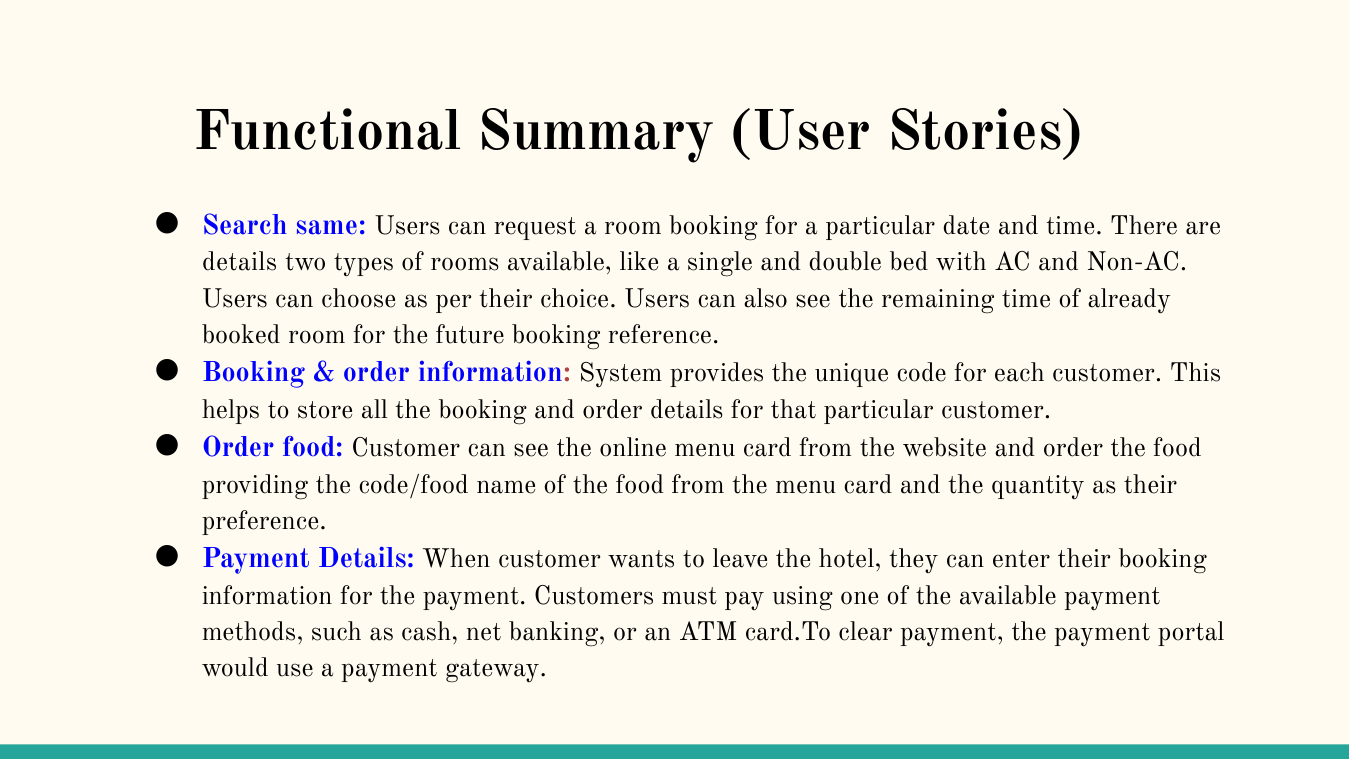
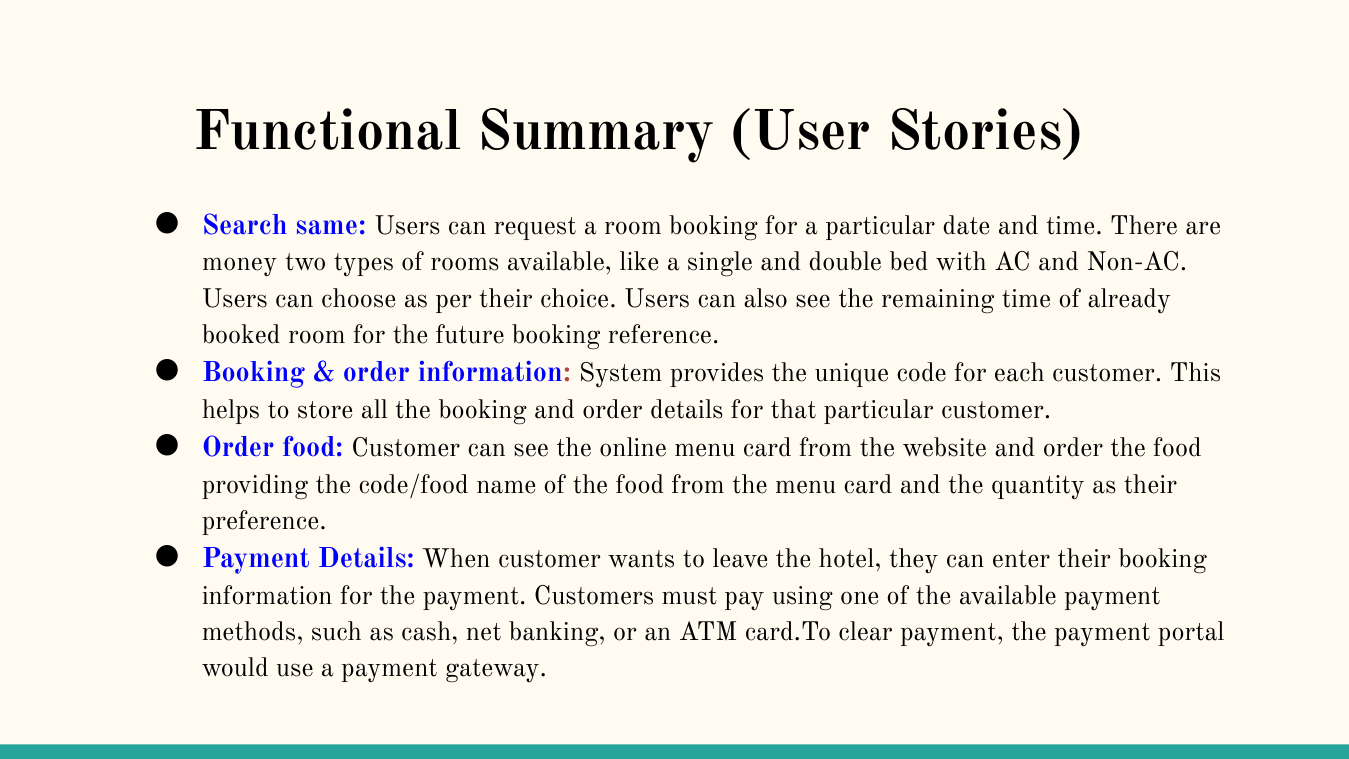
details at (240, 262): details -> money
